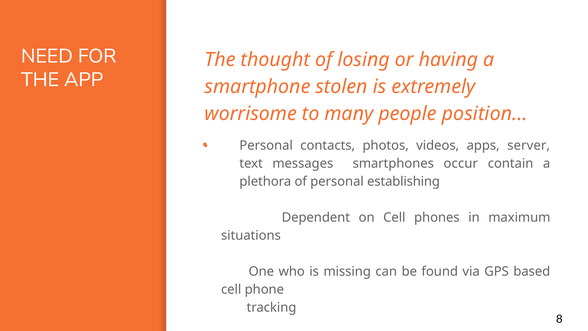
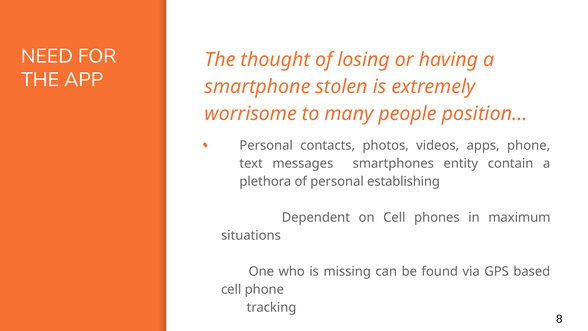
apps server: server -> phone
occur: occur -> entity
